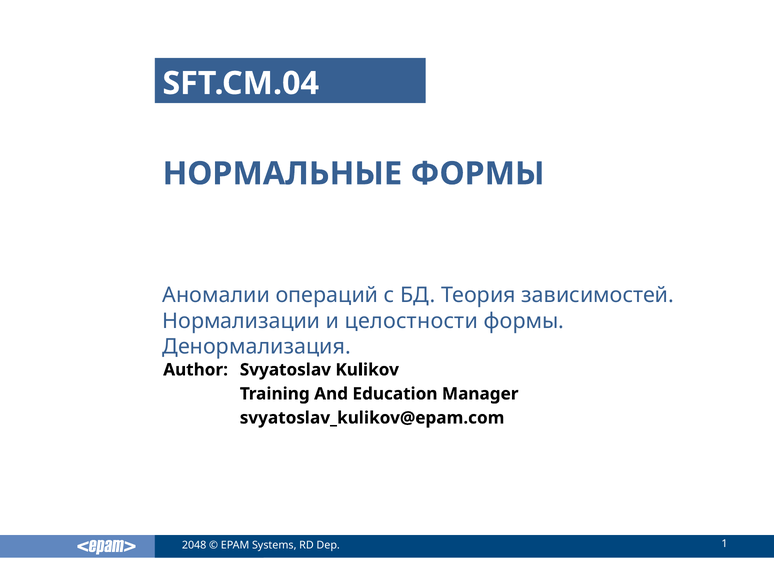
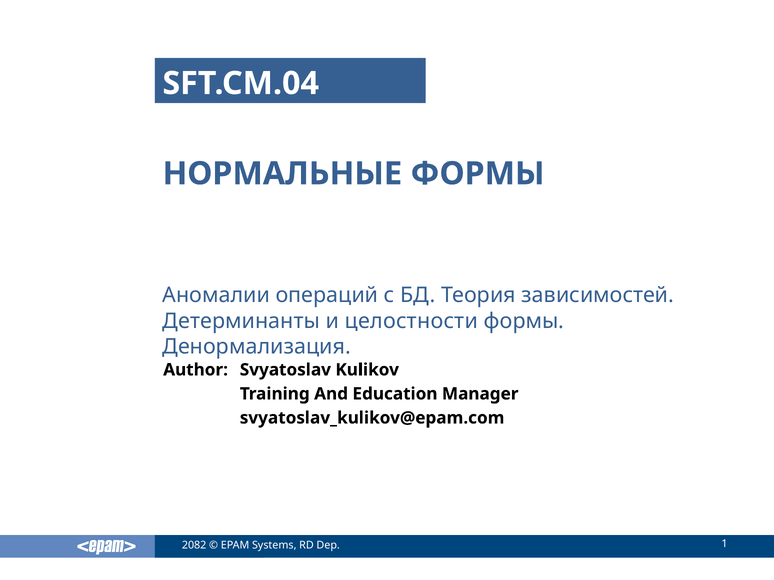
Нормализации: Нормализации -> Детерминанты
2048: 2048 -> 2082
